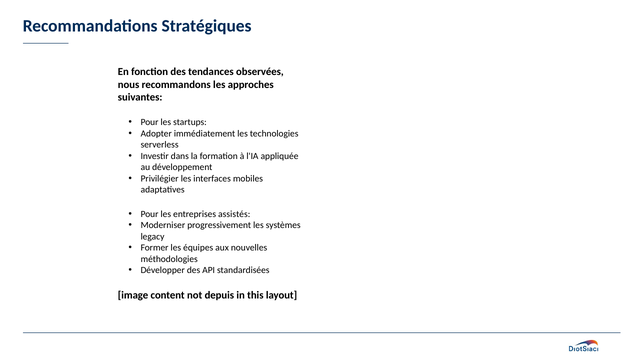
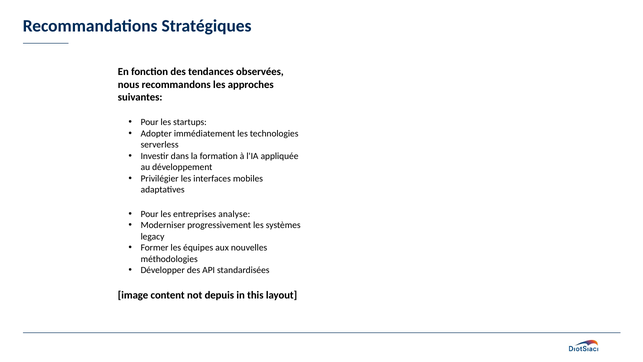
assistés: assistés -> analyse
